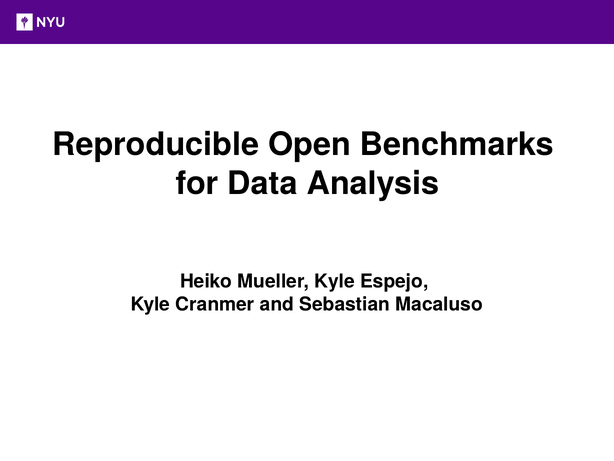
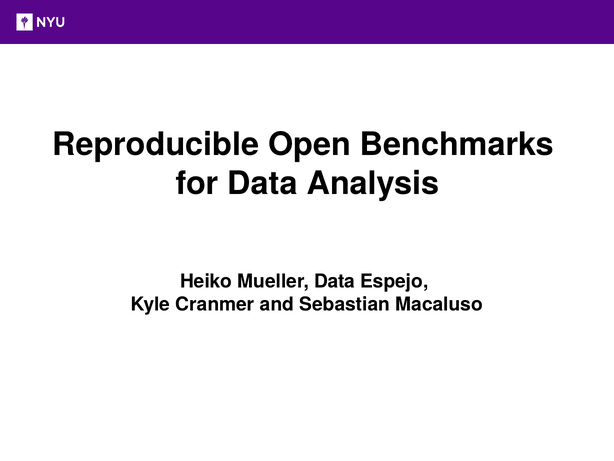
Mueller Kyle: Kyle -> Data
